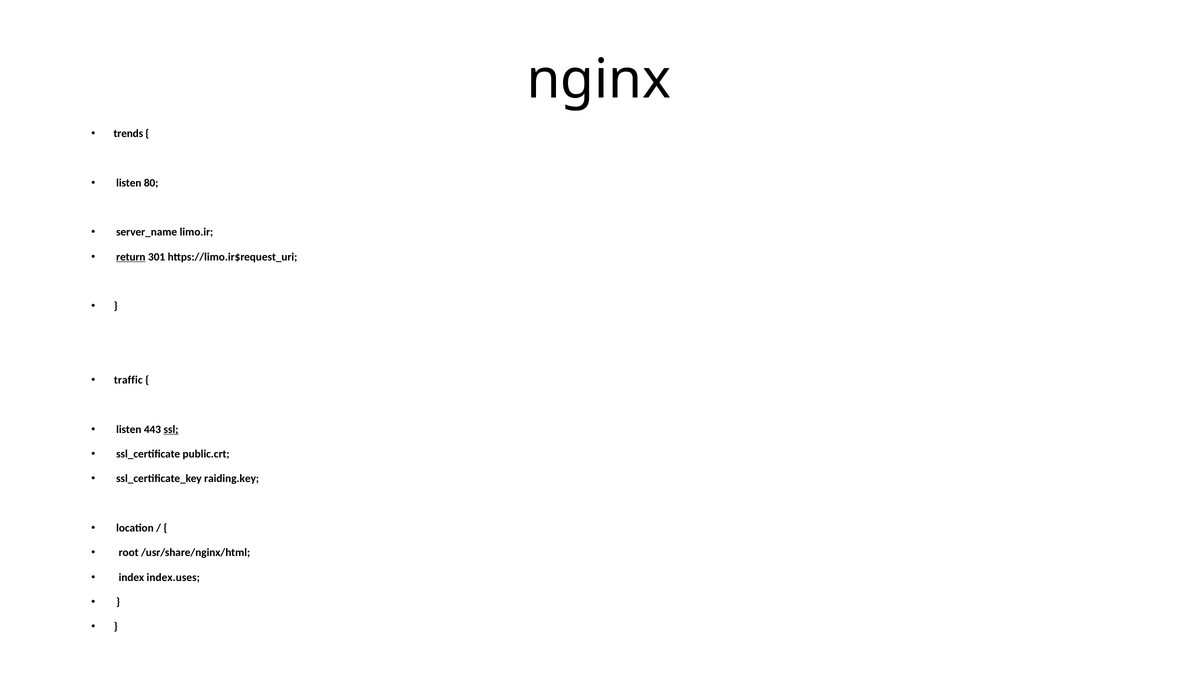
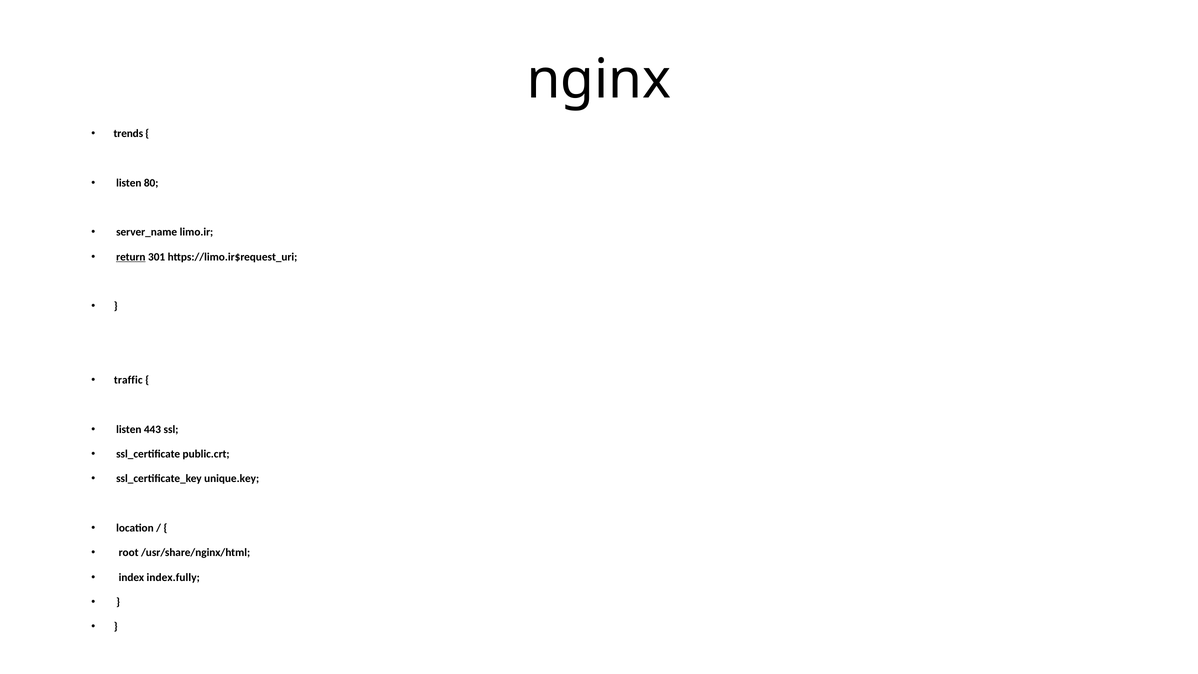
ssl underline: present -> none
raiding.key: raiding.key -> unique.key
index.uses: index.uses -> index.fully
